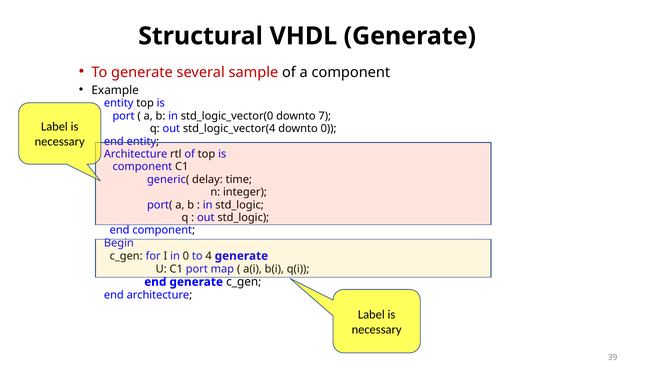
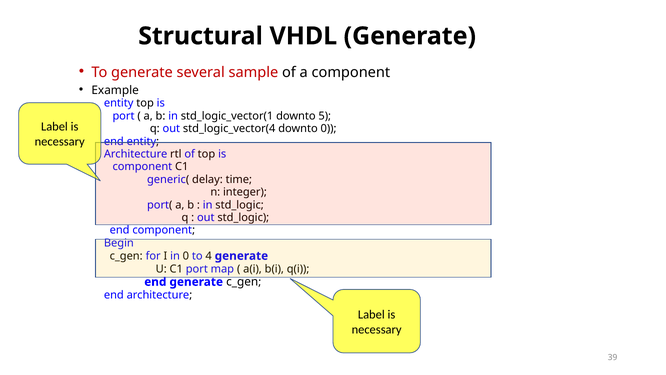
std_logic_vector(0: std_logic_vector(0 -> std_logic_vector(1
7: 7 -> 5
